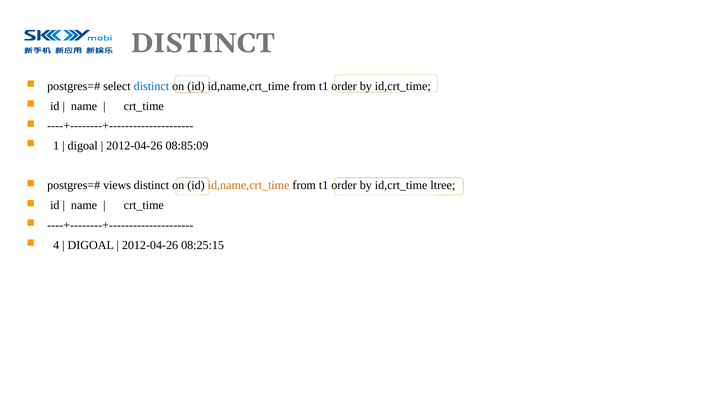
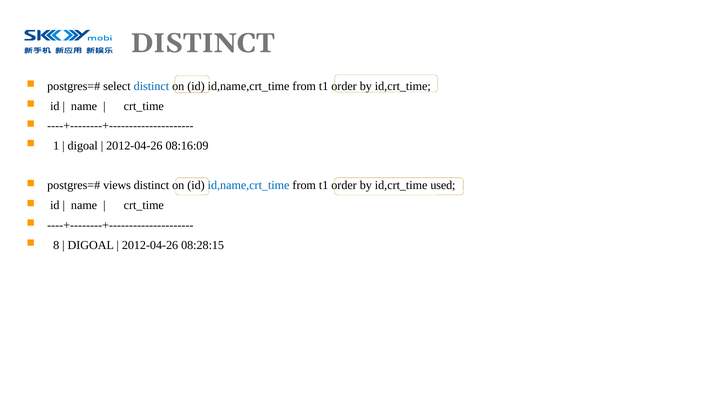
08:85:09: 08:85:09 -> 08:16:09
id,name,crt_time at (249, 185) colour: orange -> blue
ltree: ltree -> used
4: 4 -> 8
08:25:15: 08:25:15 -> 08:28:15
